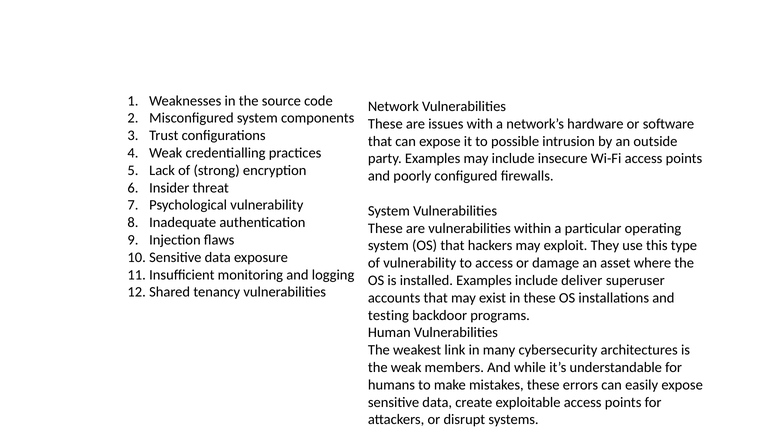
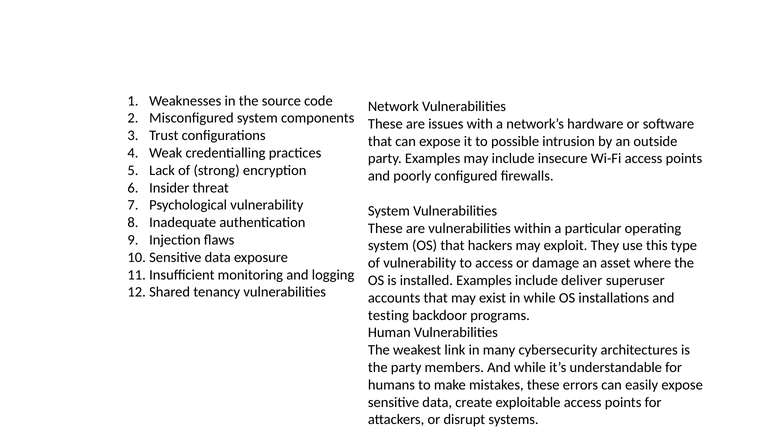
in these: these -> while
the weak: weak -> party
